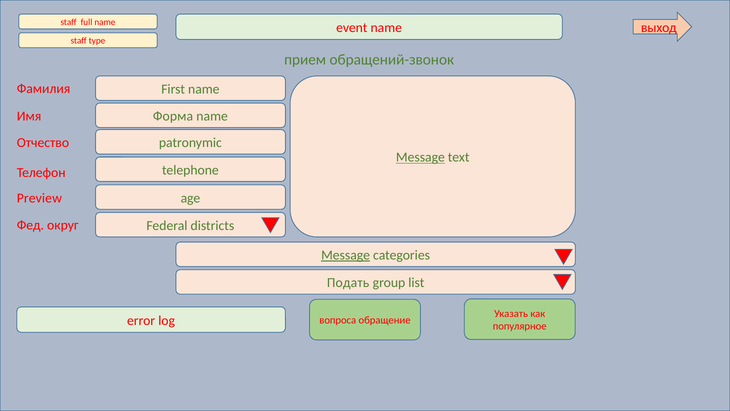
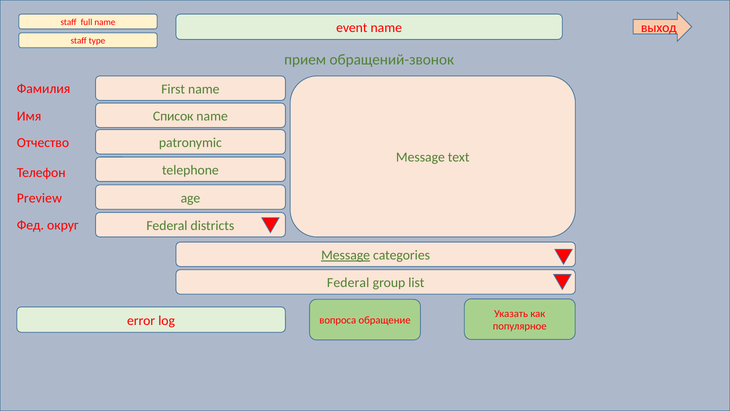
Форма: Форма -> Список
Message at (420, 157) underline: present -> none
Подать at (348, 283): Подать -> Federal
